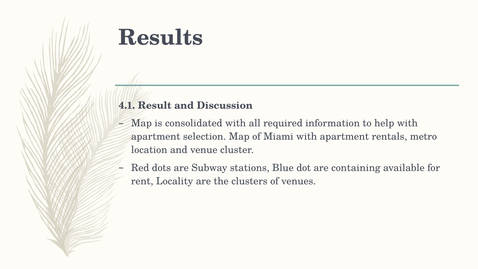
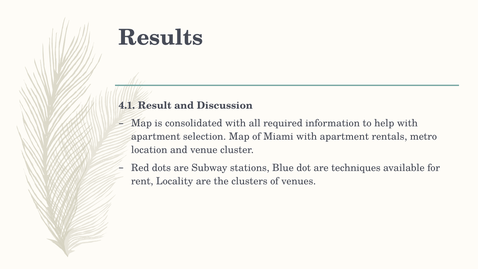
containing: containing -> techniques
